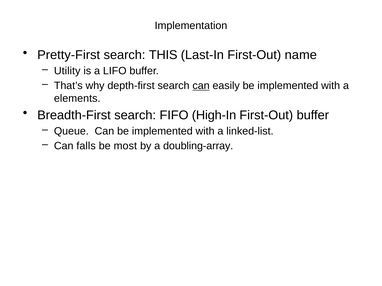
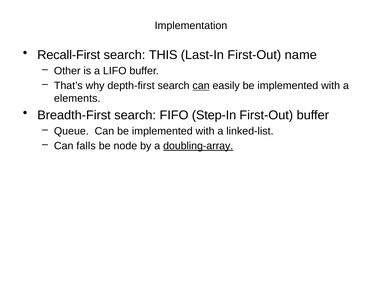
Pretty-First: Pretty-First -> Recall-First
Utility: Utility -> Other
High-In: High-In -> Step-In
most: most -> node
doubling-array underline: none -> present
